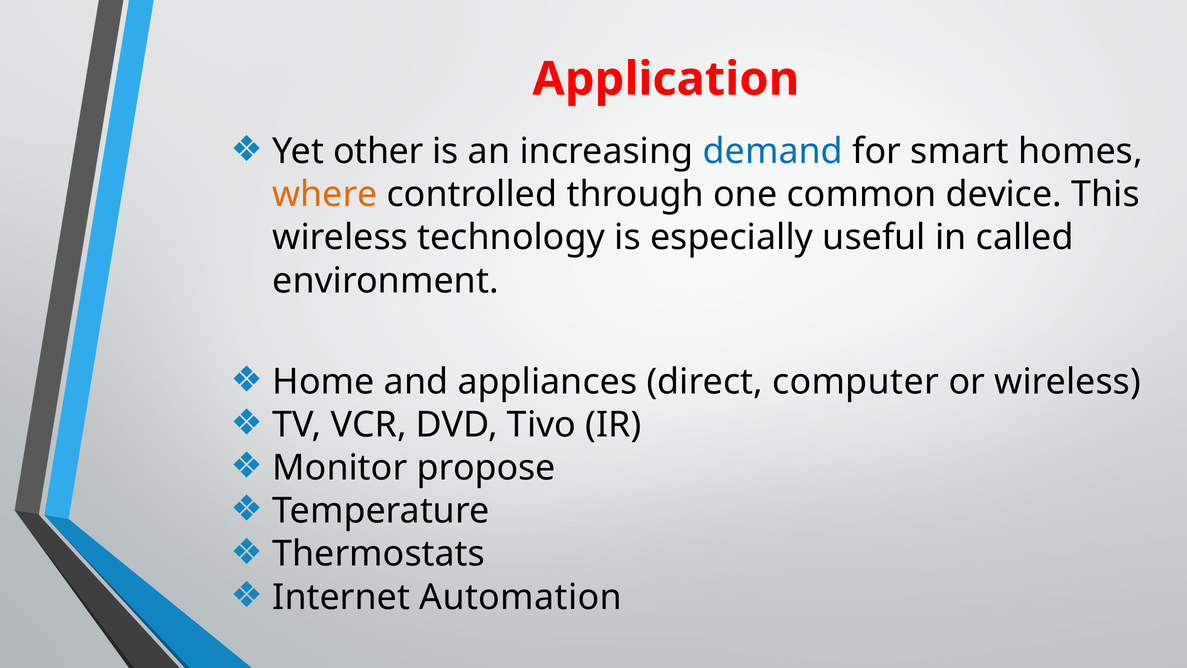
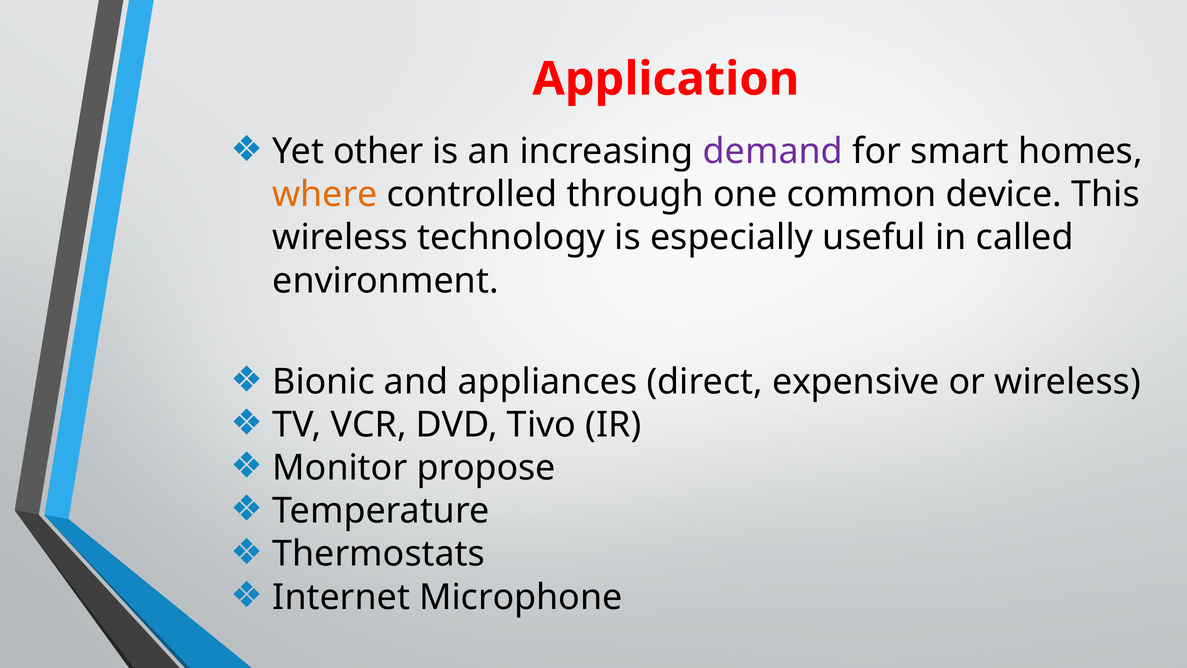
demand colour: blue -> purple
Home: Home -> Bionic
computer: computer -> expensive
Automation: Automation -> Microphone
